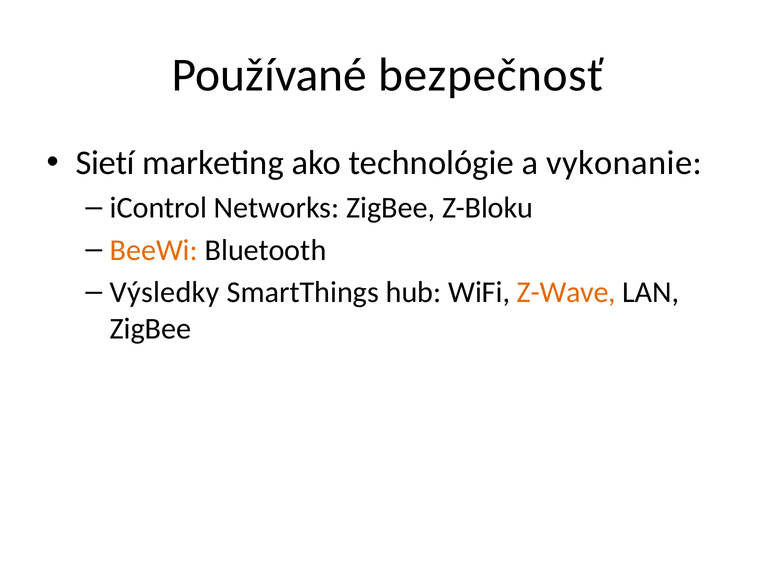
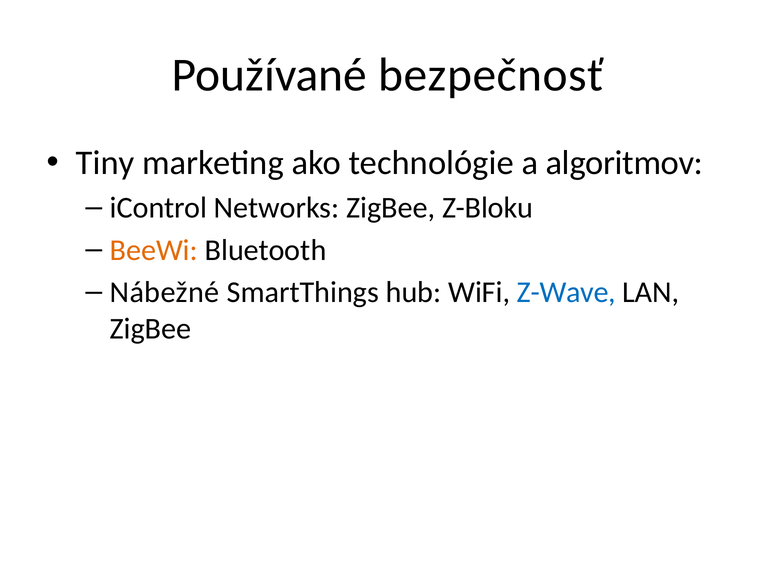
Sietí: Sietí -> Tiny
vykonanie: vykonanie -> algoritmov
Výsledky: Výsledky -> Nábežné
Z-Wave colour: orange -> blue
